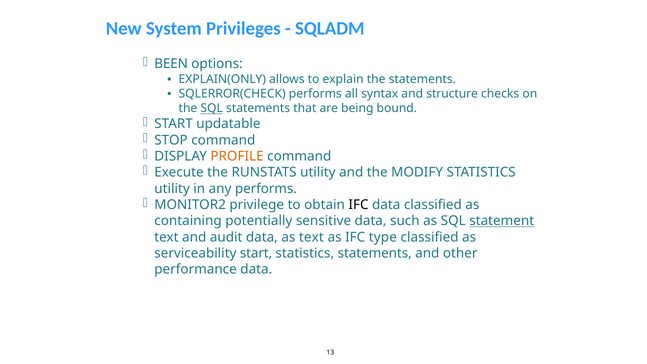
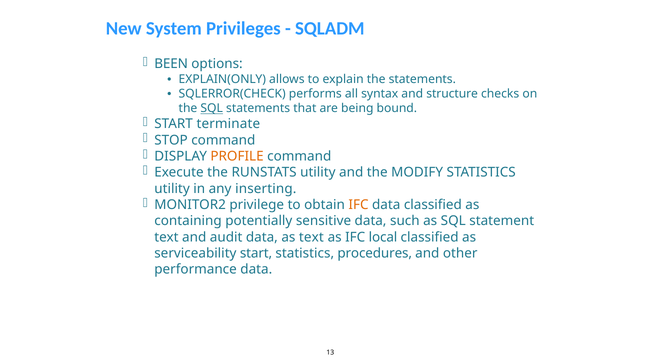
updatable: updatable -> terminate
any performs: performs -> inserting
IFC at (358, 205) colour: black -> orange
statement underline: present -> none
type: type -> local
statistics statements: statements -> procedures
